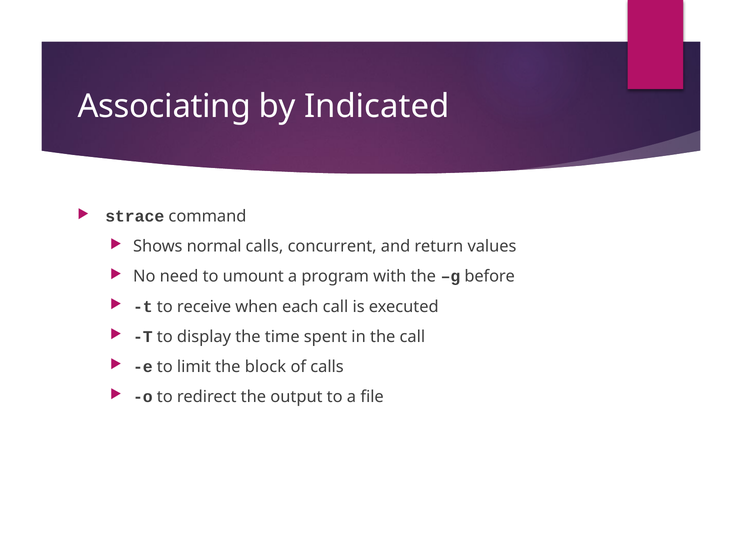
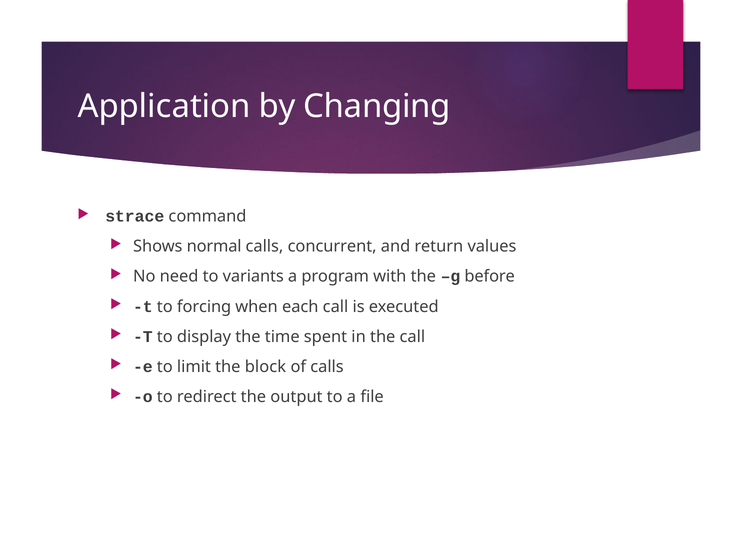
Associating: Associating -> Application
Indicated: Indicated -> Changing
umount: umount -> variants
receive: receive -> forcing
